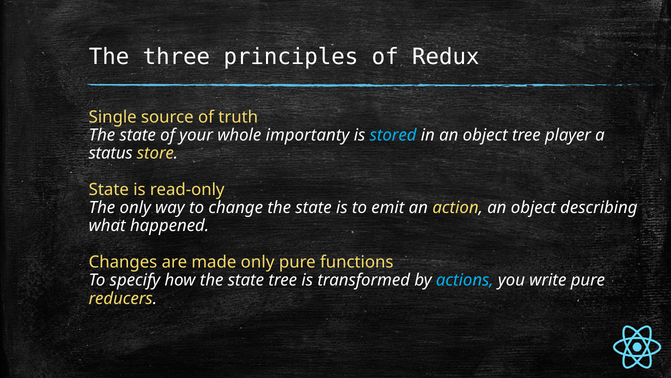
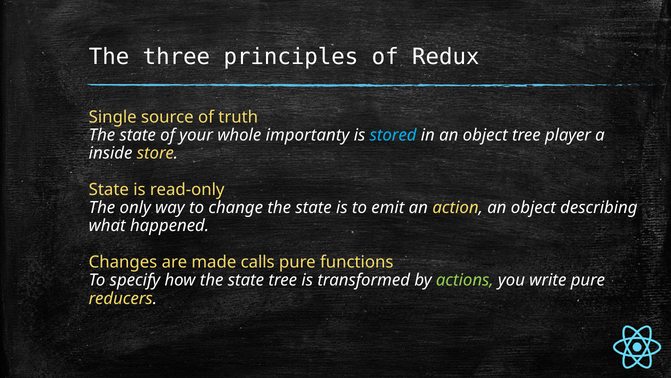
status: status -> inside
made only: only -> calls
actions colour: light blue -> light green
